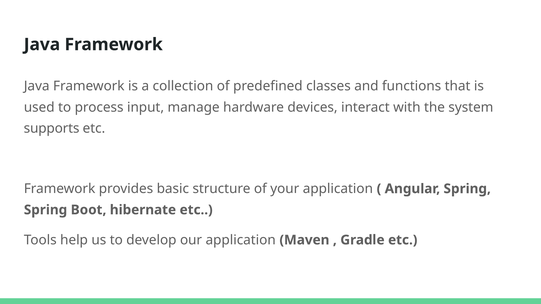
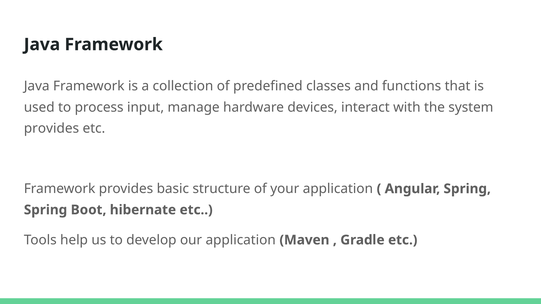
supports at (52, 129): supports -> provides
